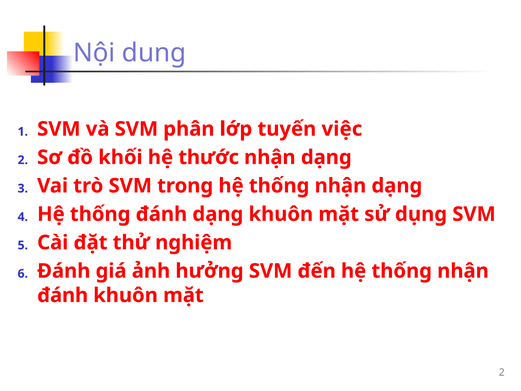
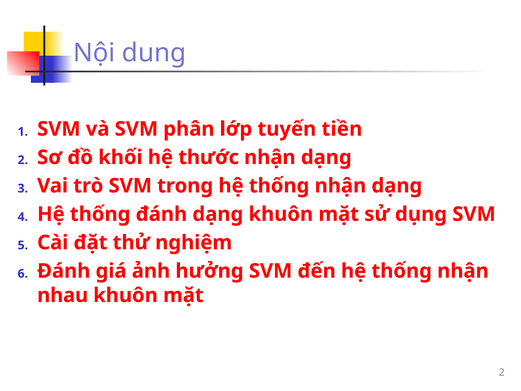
việc: việc -> tiền
đánh at (63, 295): đánh -> nhau
